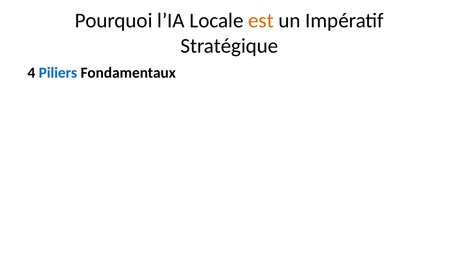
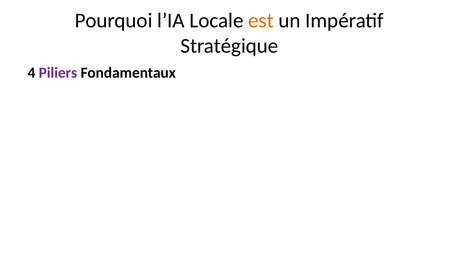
Piliers colour: blue -> purple
